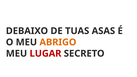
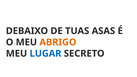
LUGAR colour: red -> blue
